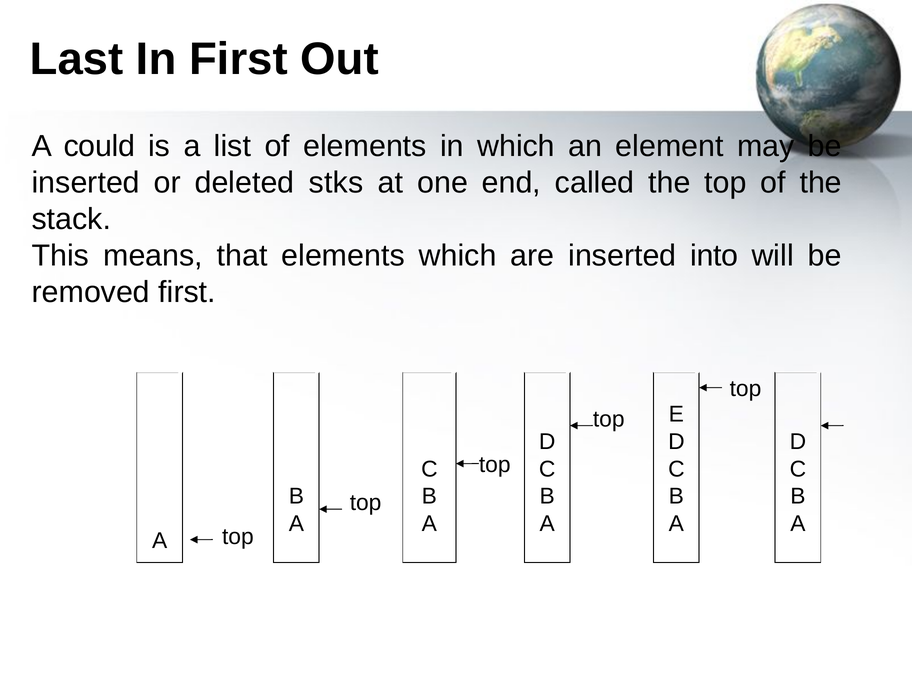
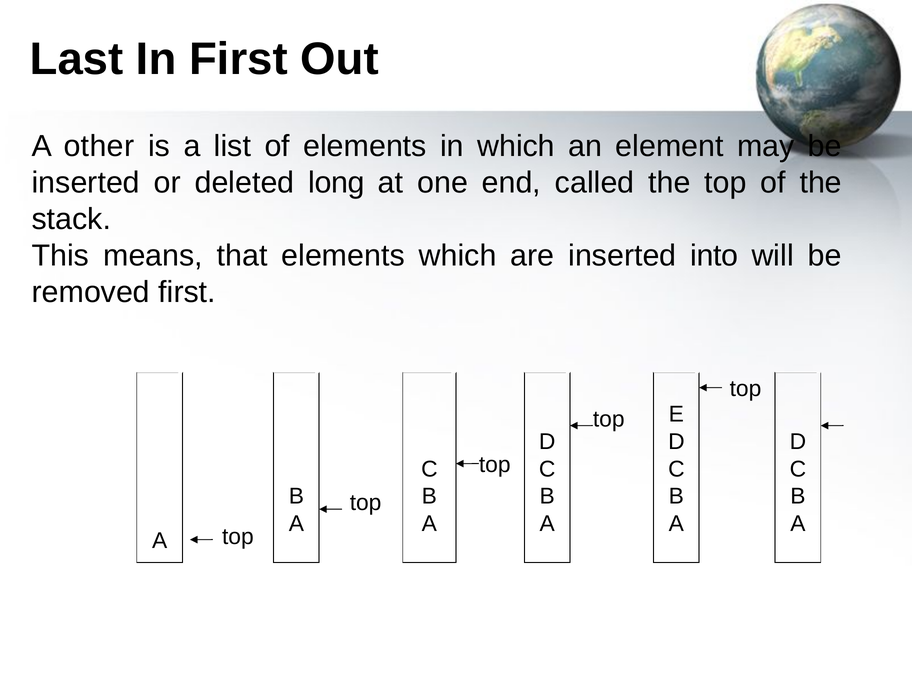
could: could -> other
stks: stks -> long
